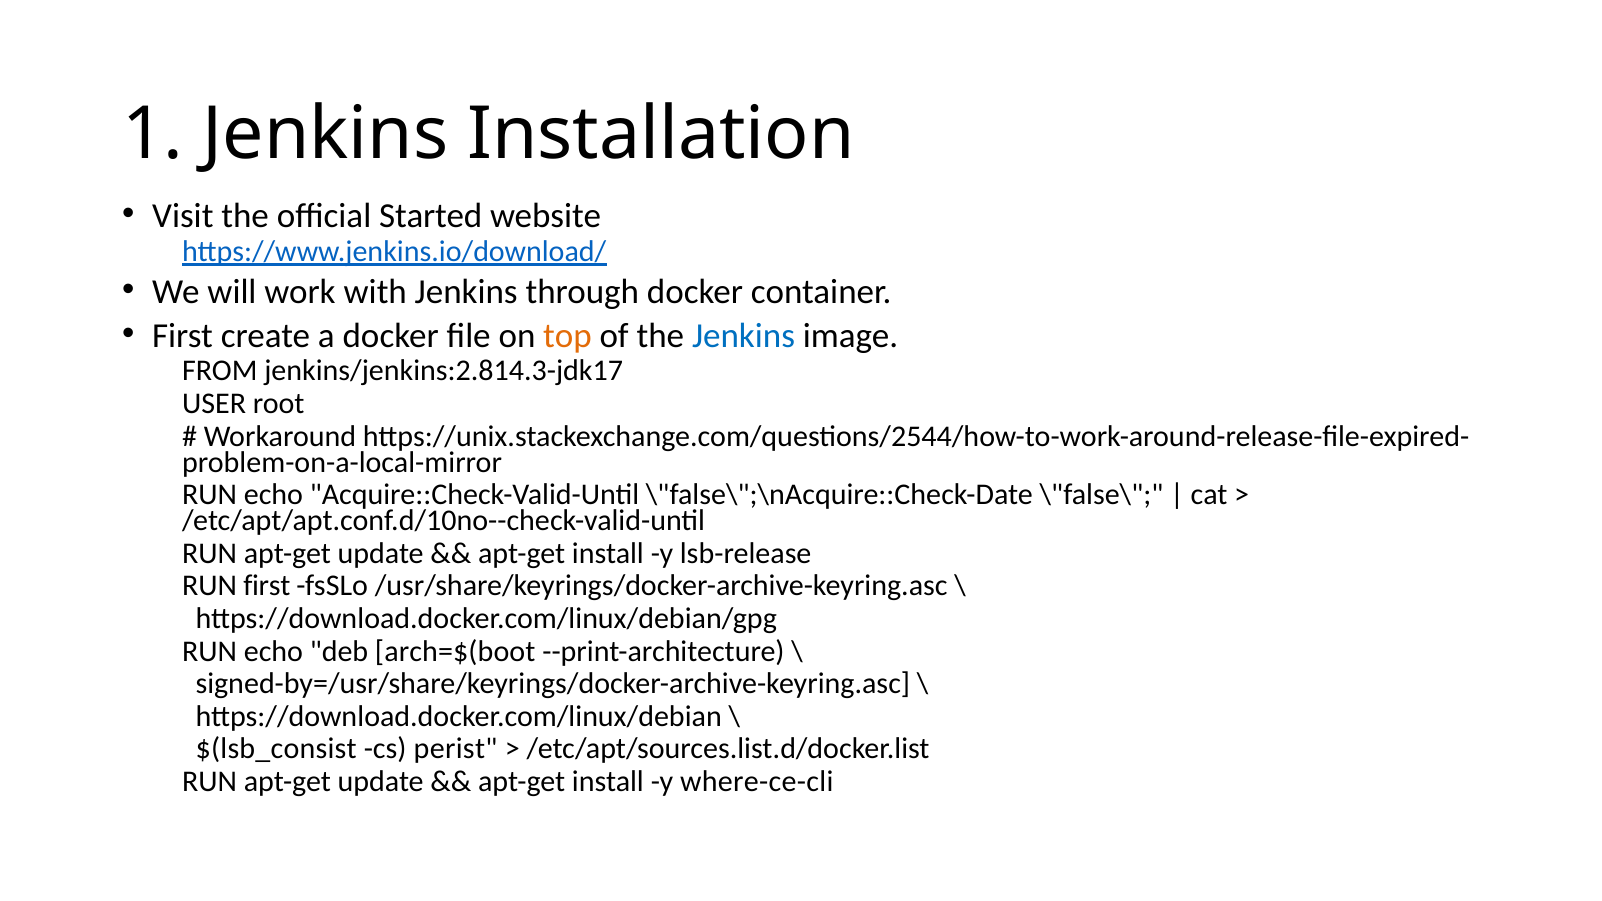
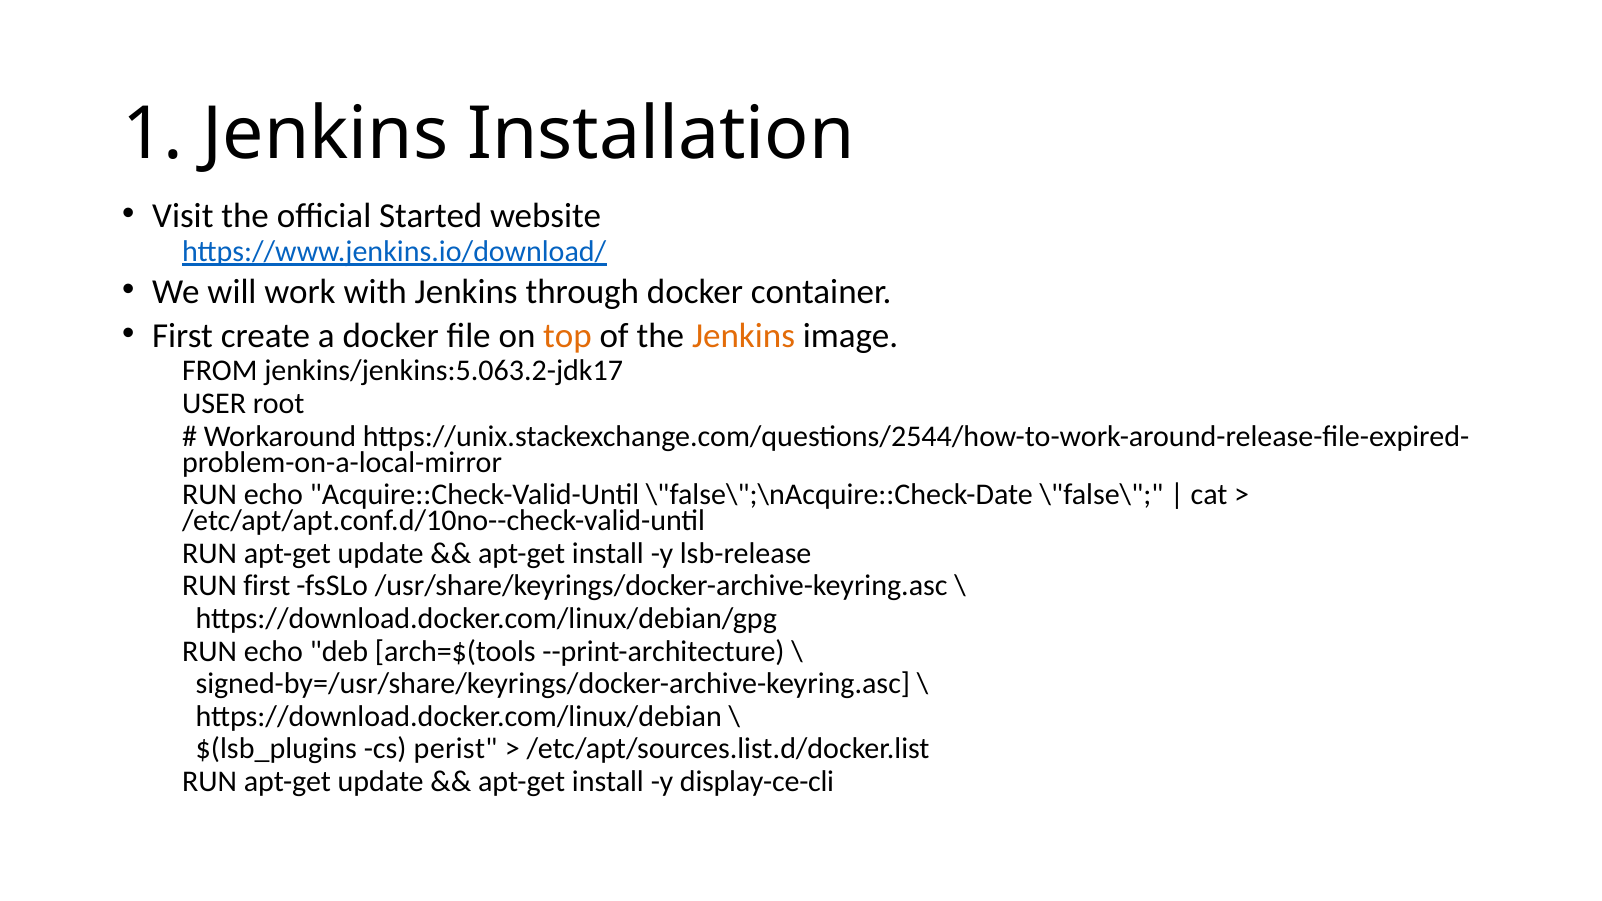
Jenkins at (744, 336) colour: blue -> orange
jenkins/jenkins:2.814.3-jdk17: jenkins/jenkins:2.814.3-jdk17 -> jenkins/jenkins:5.063.2-jdk17
arch=$(boot: arch=$(boot -> arch=$(tools
$(lsb_consist: $(lsb_consist -> $(lsb_plugins
where-ce-cli: where-ce-cli -> display-ce-cli
